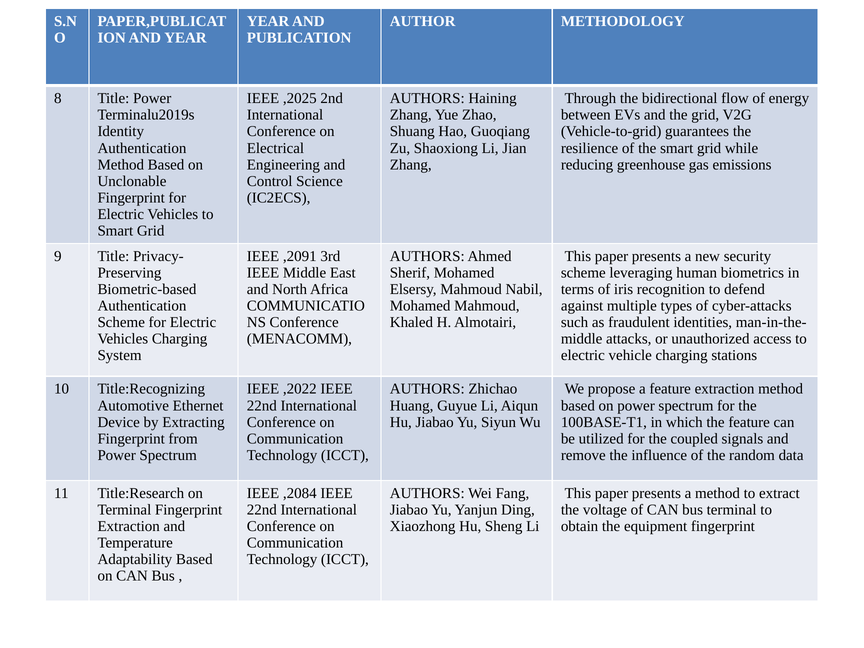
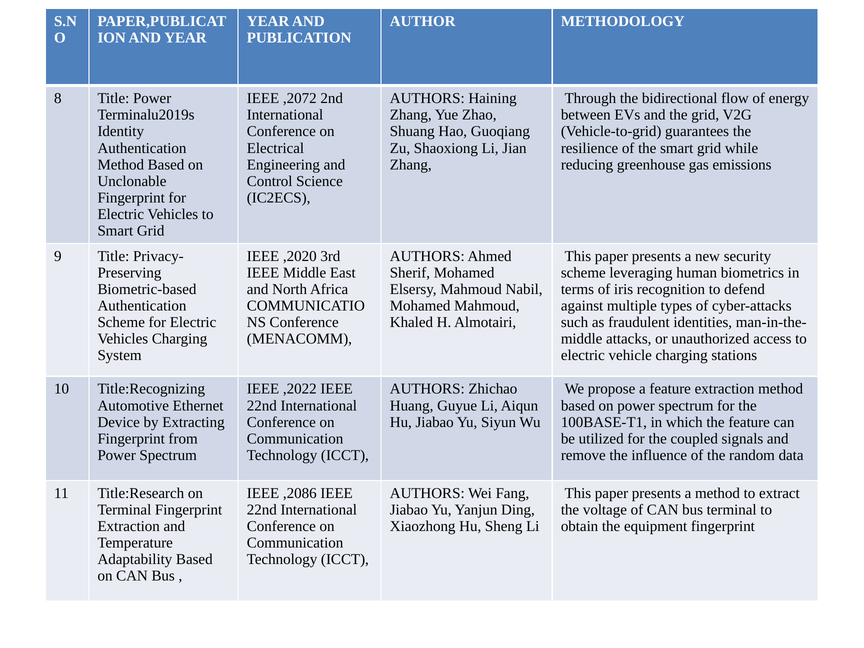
,2025: ,2025 -> ,2072
,2091: ,2091 -> ,2020
,2084: ,2084 -> ,2086
